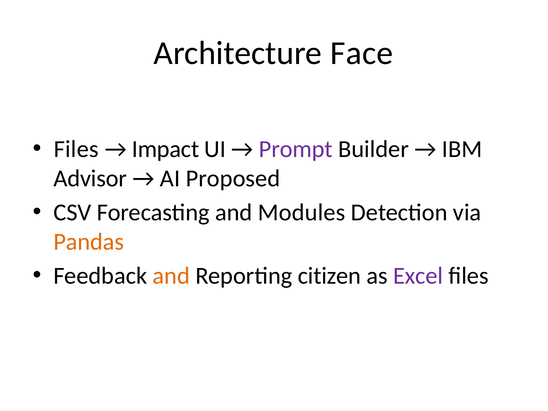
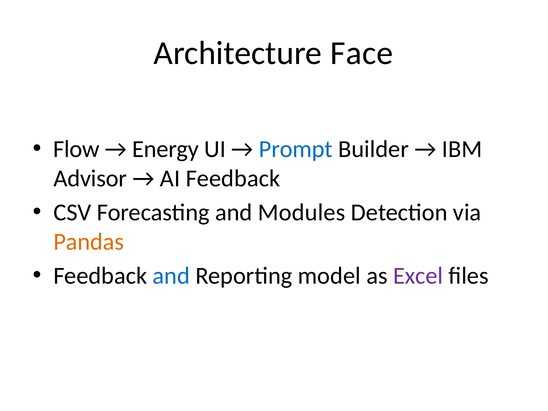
Files at (76, 149): Files -> Flow
Impact: Impact -> Energy
Prompt colour: purple -> blue
AI Proposed: Proposed -> Feedback
and at (171, 276) colour: orange -> blue
citizen: citizen -> model
